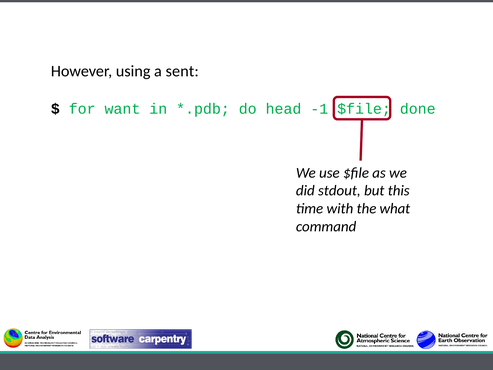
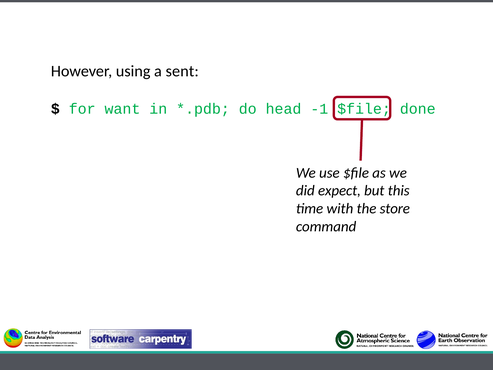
stdout: stdout -> expect
what: what -> store
